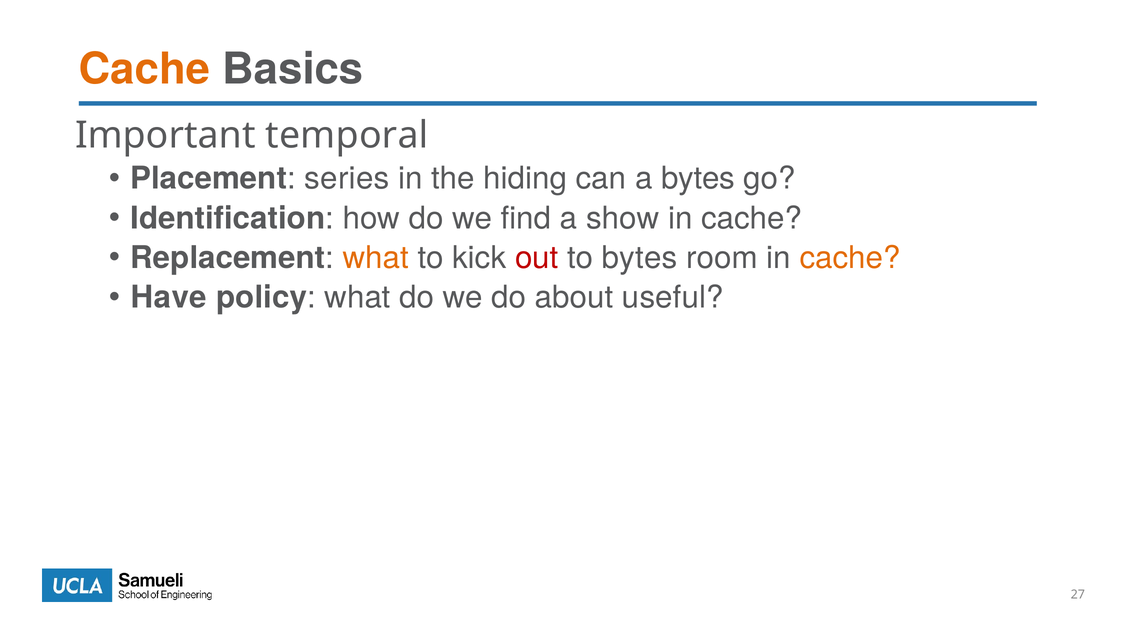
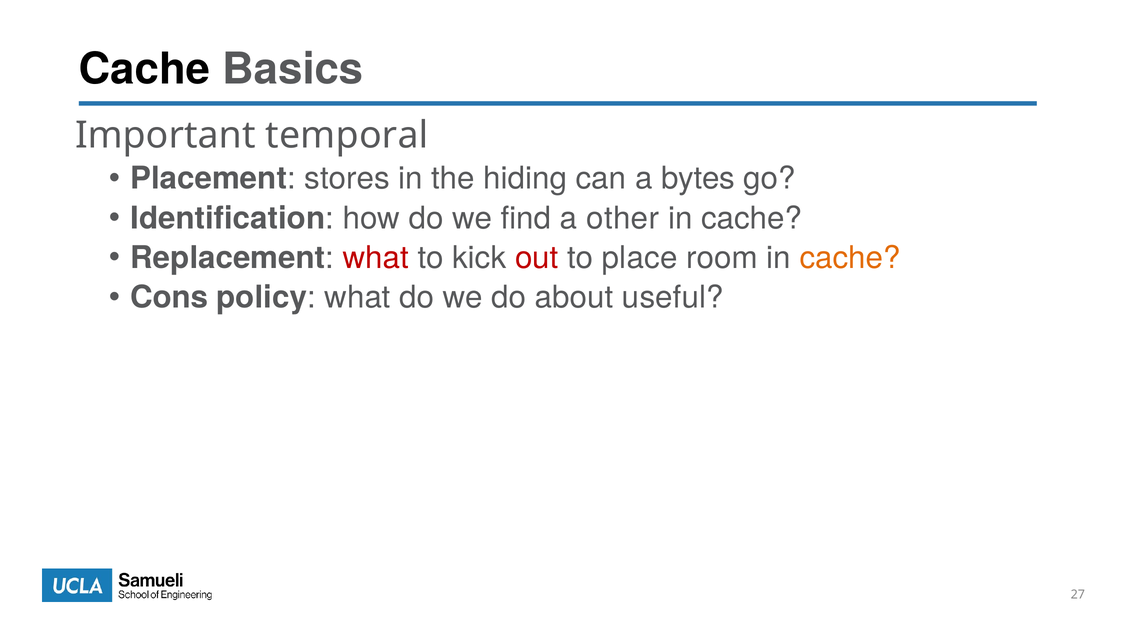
Cache at (145, 69) colour: orange -> black
series: series -> stores
show: show -> other
what at (376, 258) colour: orange -> red
to bytes: bytes -> place
Have: Have -> Cons
